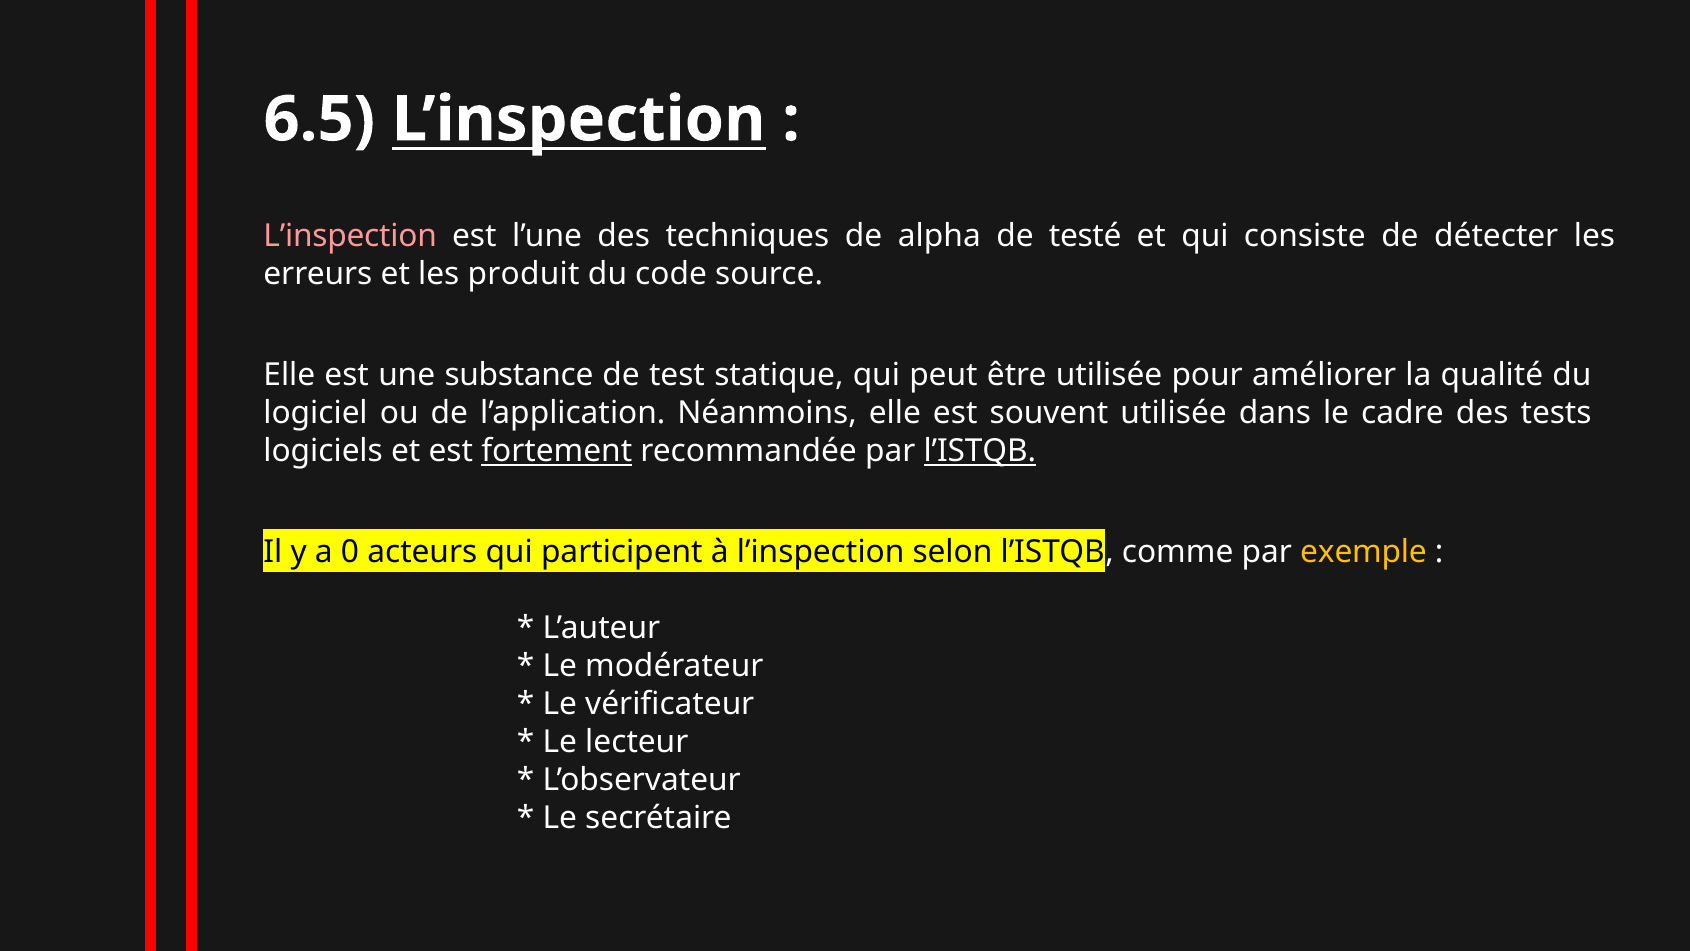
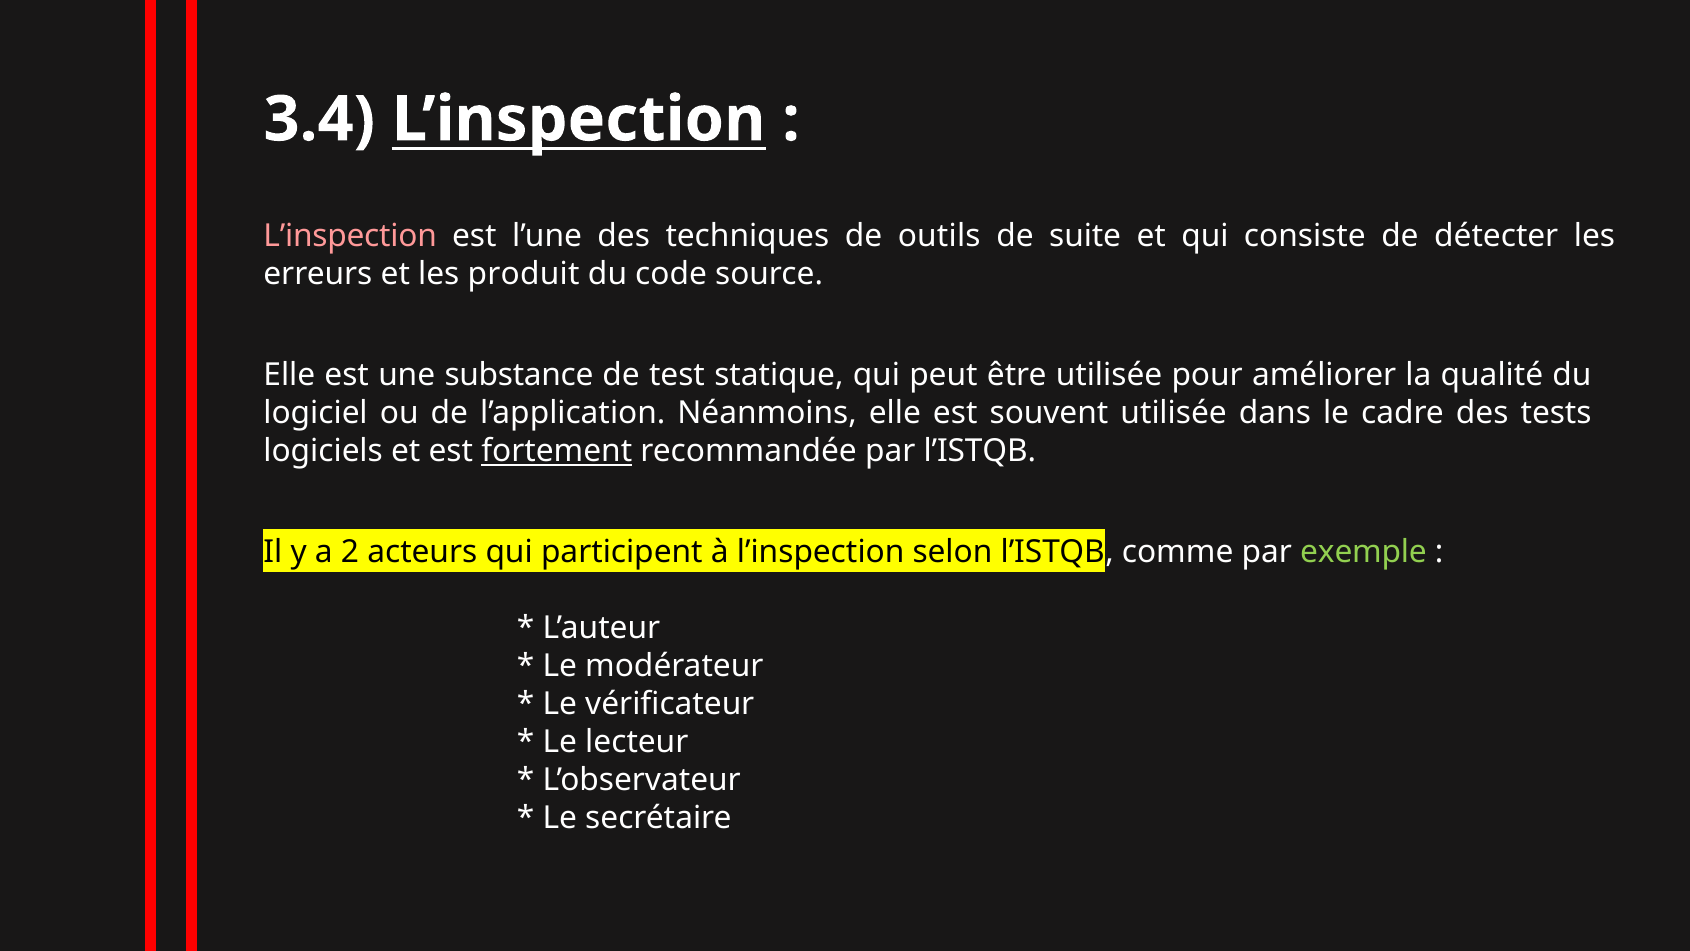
6.5: 6.5 -> 3.4
alpha: alpha -> outils
testé: testé -> suite
l’ISTQB at (980, 451) underline: present -> none
0: 0 -> 2
exemple colour: yellow -> light green
